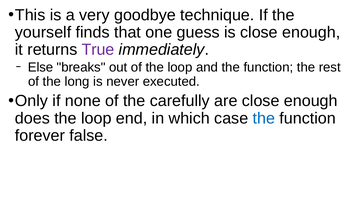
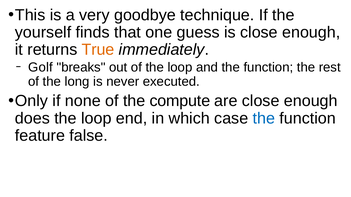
True colour: purple -> orange
Else: Else -> Golf
carefully: carefully -> compute
forever: forever -> feature
